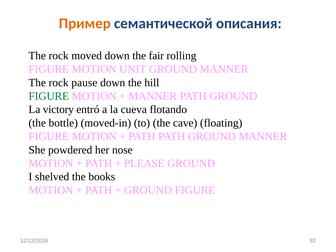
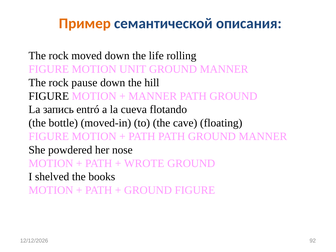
fair: fair -> life
FIGURE at (49, 96) colour: green -> black
victory: victory -> запись
PLEASE: PLEASE -> WROTE
